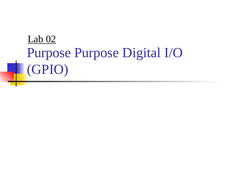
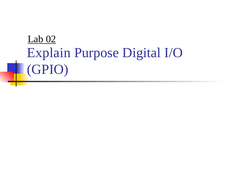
Purpose at (49, 53): Purpose -> Explain
